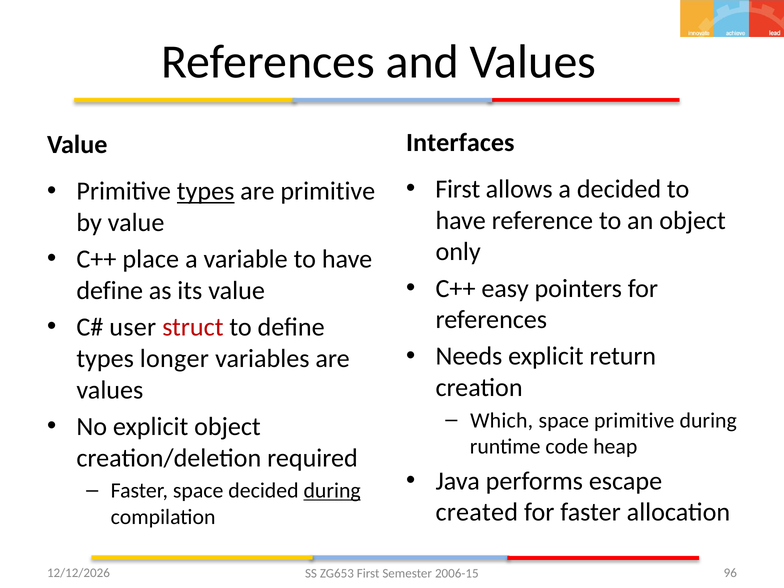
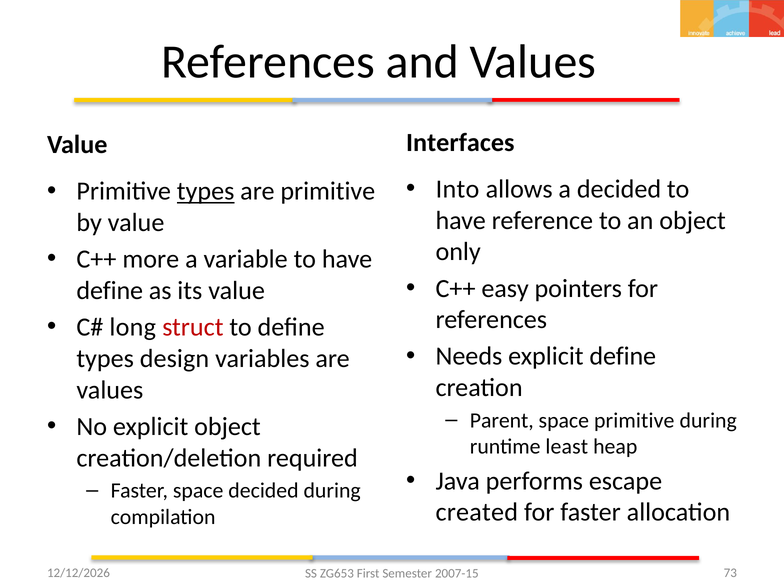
First at (458, 189): First -> Into
place: place -> more
user: user -> long
explicit return: return -> define
longer: longer -> design
Which: Which -> Parent
code: code -> least
during at (332, 491) underline: present -> none
96: 96 -> 73
2006-15: 2006-15 -> 2007-15
